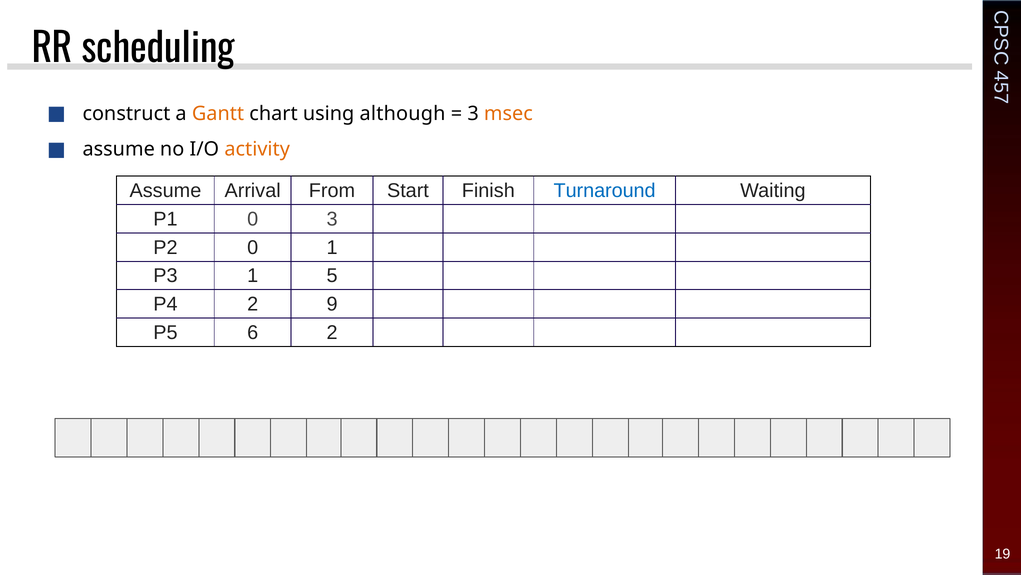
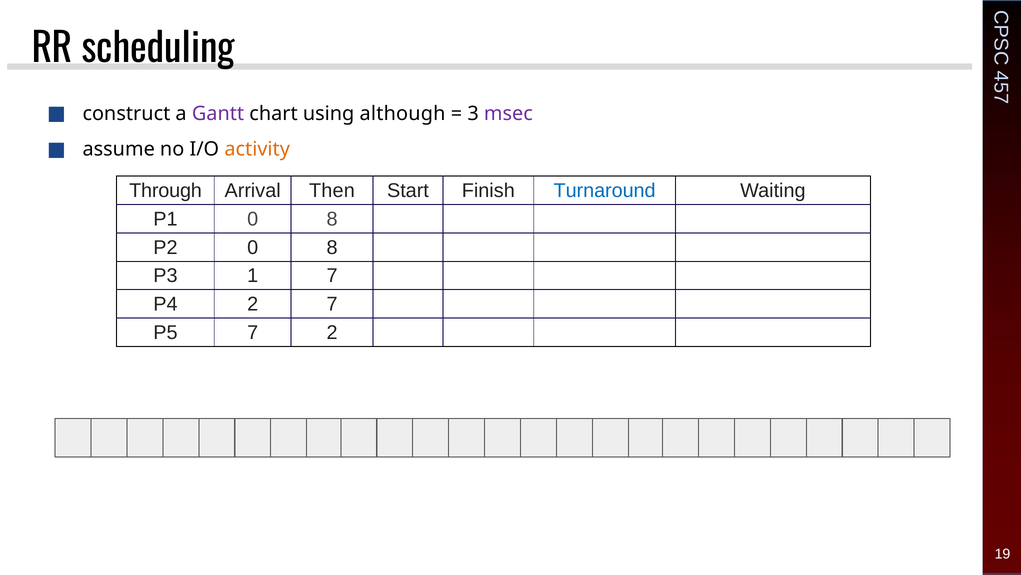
Gantt colour: orange -> purple
msec colour: orange -> purple
Assume at (165, 190): Assume -> Through
From: From -> Then
P1 0 3: 3 -> 8
P2 0 1: 1 -> 8
1 5: 5 -> 7
2 9: 9 -> 7
P5 6: 6 -> 7
